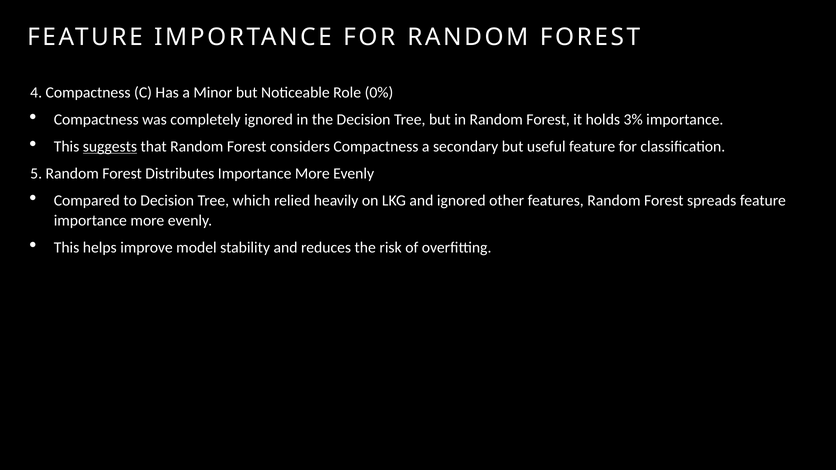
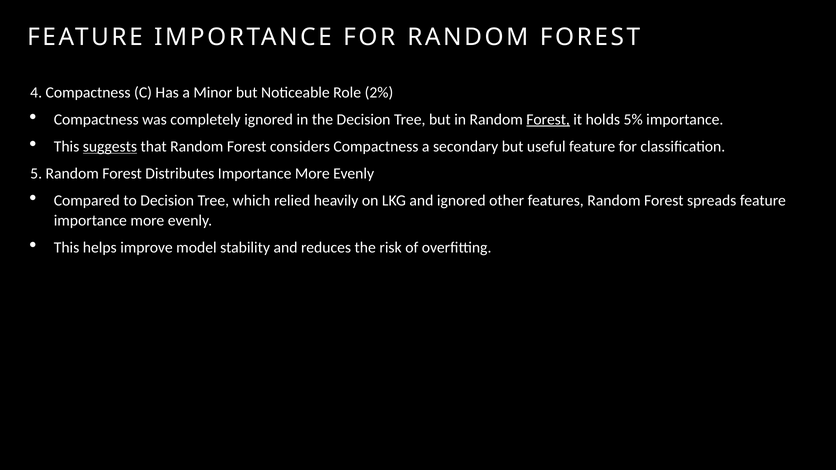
0%: 0% -> 2%
Forest at (548, 120) underline: none -> present
3%: 3% -> 5%
